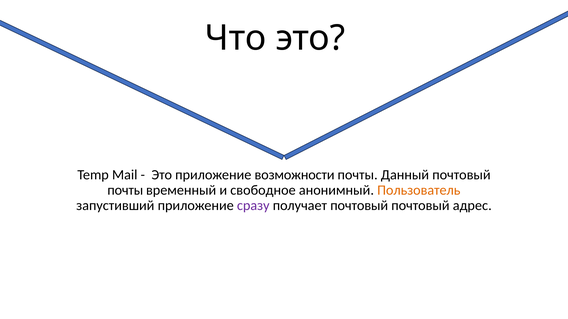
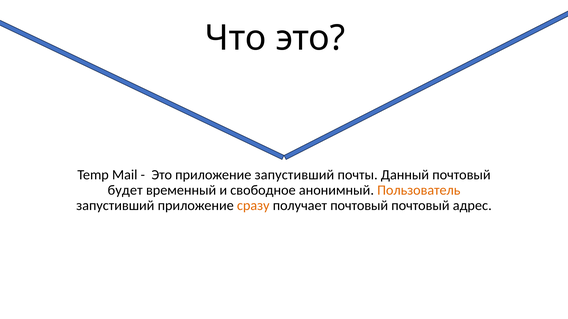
приложение возможности: возможности -> запустивший
почты at (125, 190): почты -> будет
сразу colour: purple -> orange
